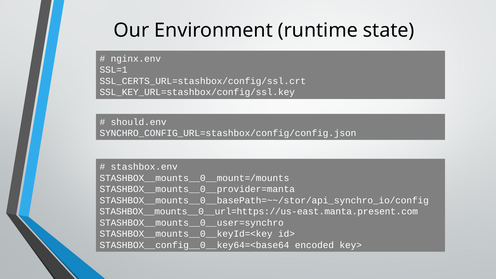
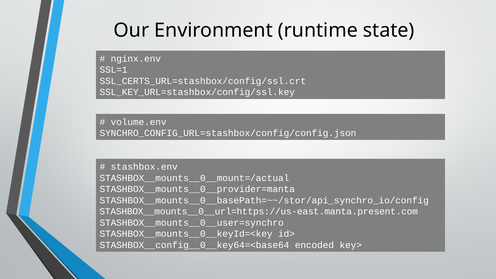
should.env: should.env -> volume.env
STASHBOX__mounts__0__mount=/mounts: STASHBOX__mounts__0__mount=/mounts -> STASHBOX__mounts__0__mount=/actual
